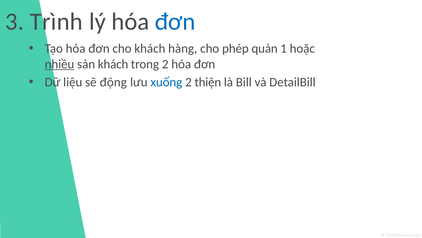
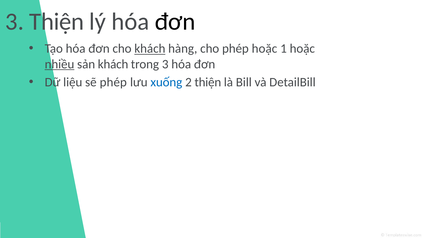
3 Trình: Trình -> Thiện
đơn at (175, 21) colour: blue -> black
khách at (150, 49) underline: none -> present
phép quản: quản -> hoặc
trong 2: 2 -> 3
sẽ động: động -> phép
